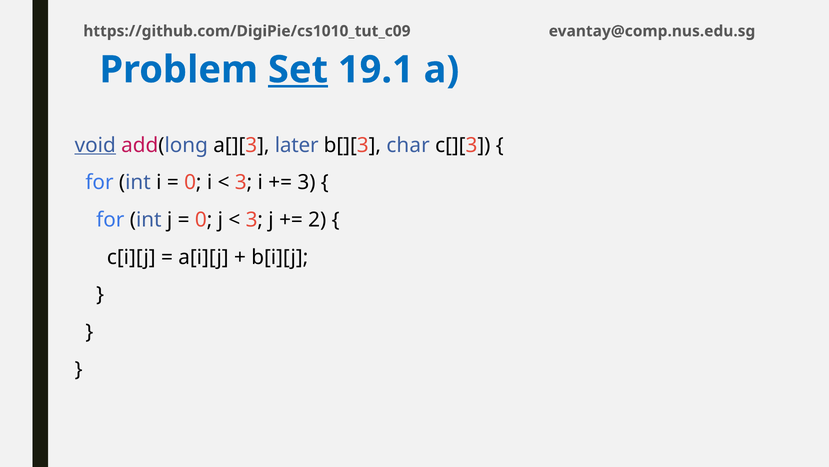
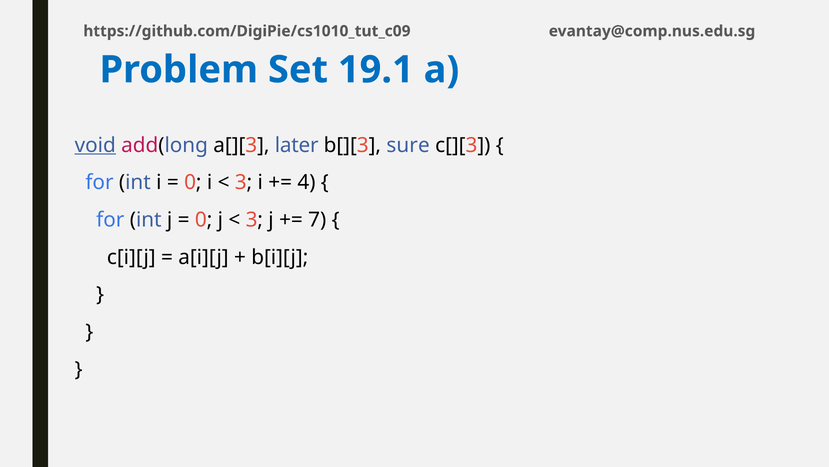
Set underline: present -> none
char: char -> sure
3 at (306, 182): 3 -> 4
2: 2 -> 7
